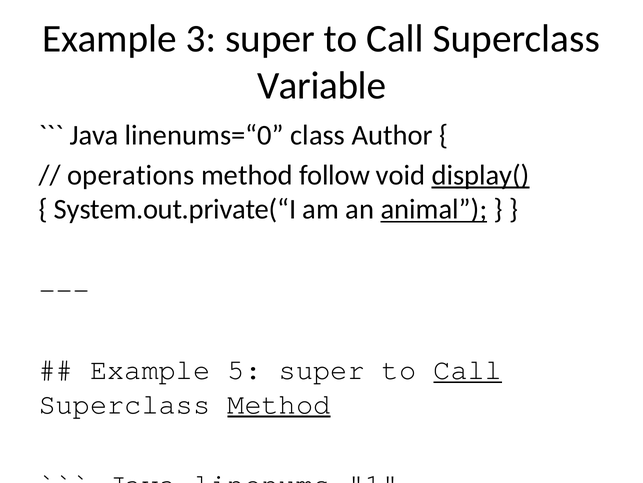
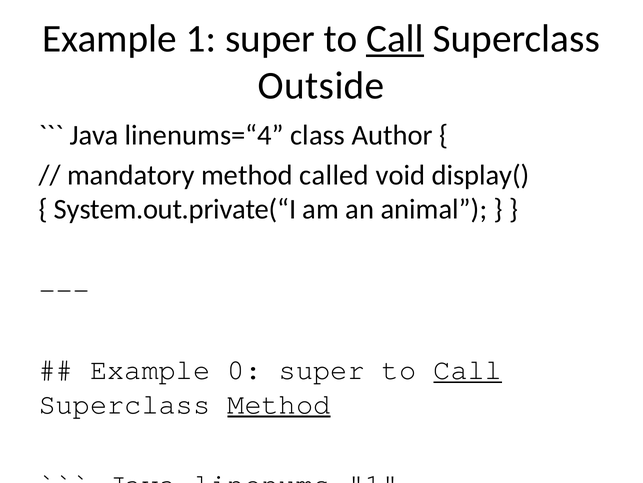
3: 3 -> 1
Call at (395, 39) underline: none -> present
Variable: Variable -> Outside
linenums=“0: linenums=“0 -> linenums=“4
operations: operations -> mandatory
follow: follow -> called
display( at (481, 175) underline: present -> none
animal at (434, 209) underline: present -> none
5: 5 -> 0
